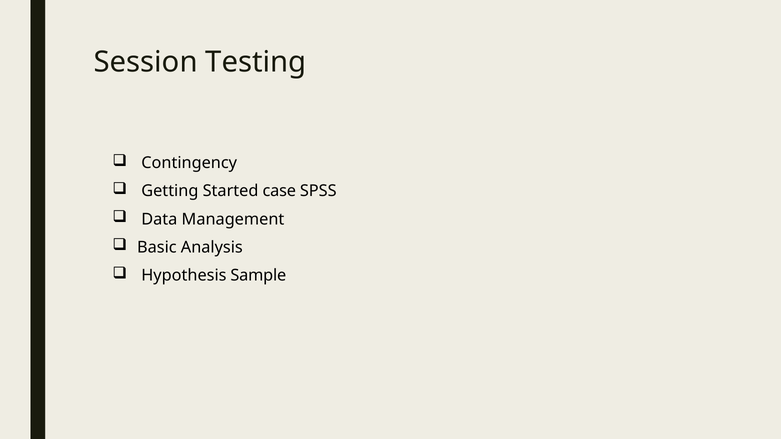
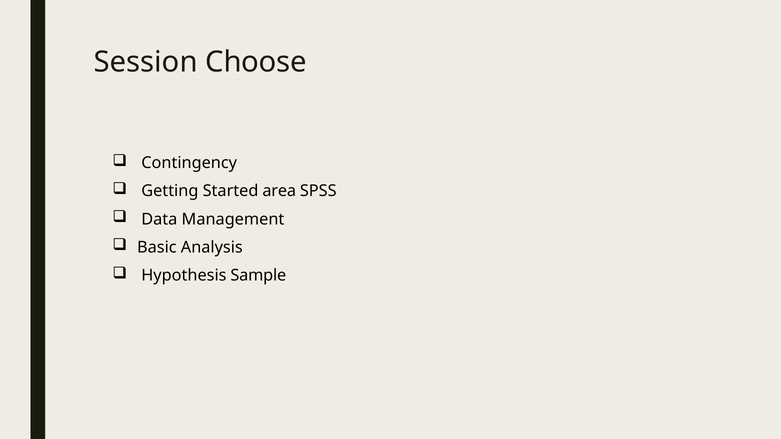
Testing: Testing -> Choose
case: case -> area
